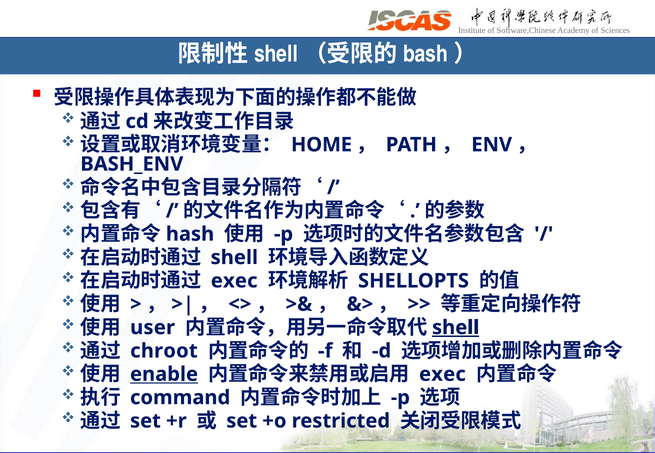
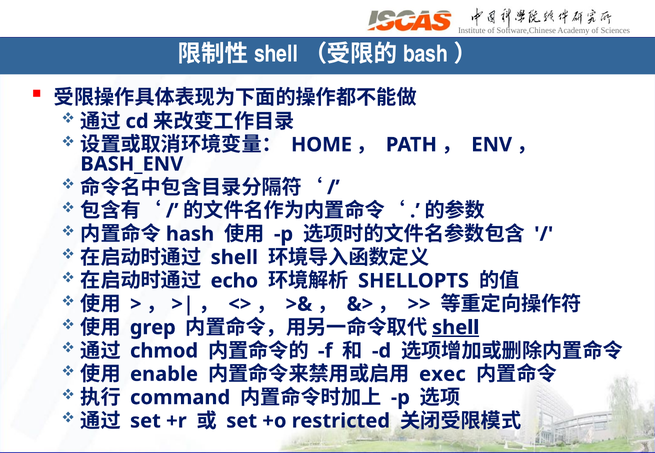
exec at (234, 281): exec -> echo
user: user -> grep
chroot: chroot -> chmod
enable underline: present -> none
